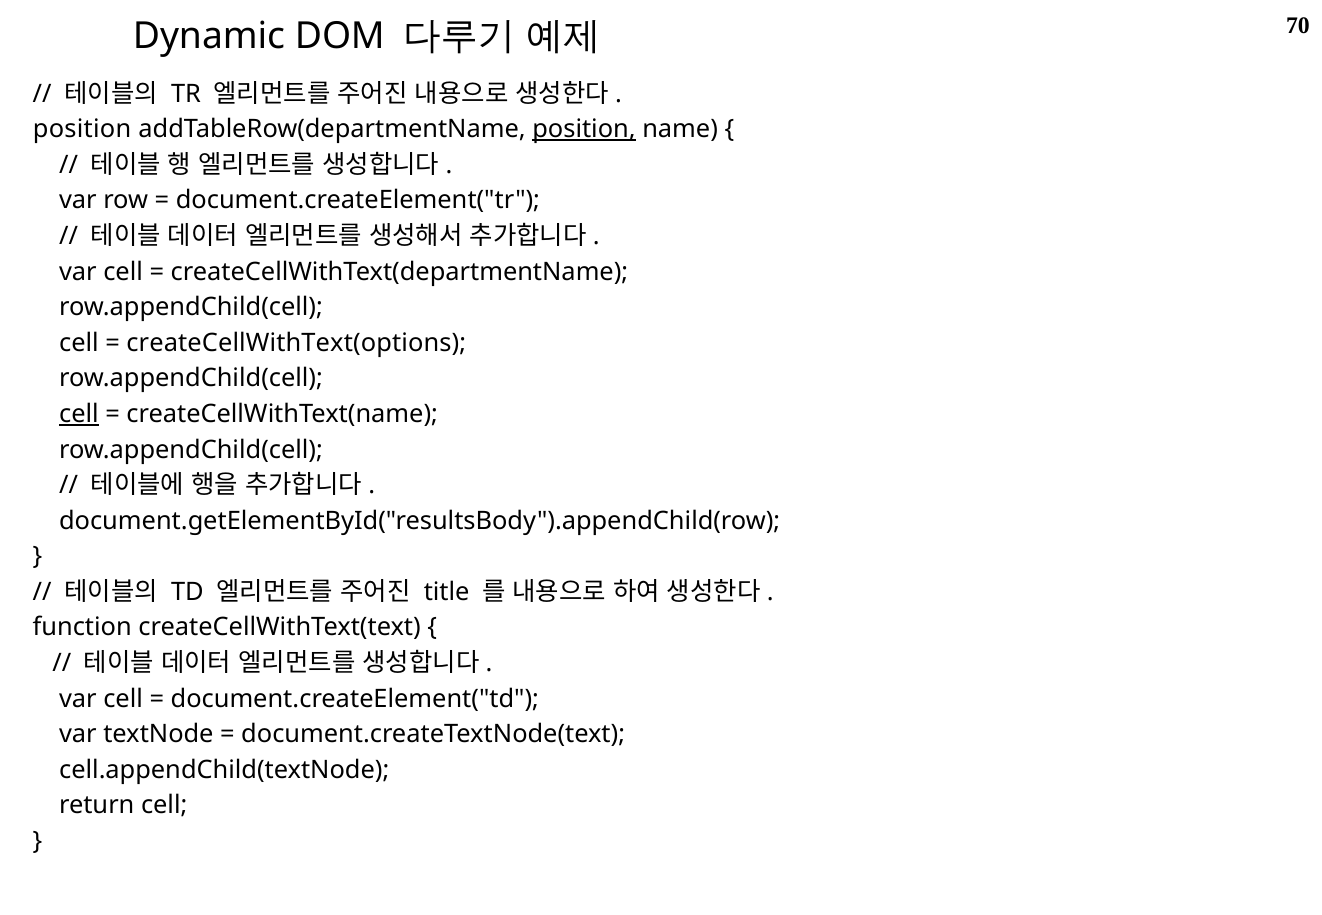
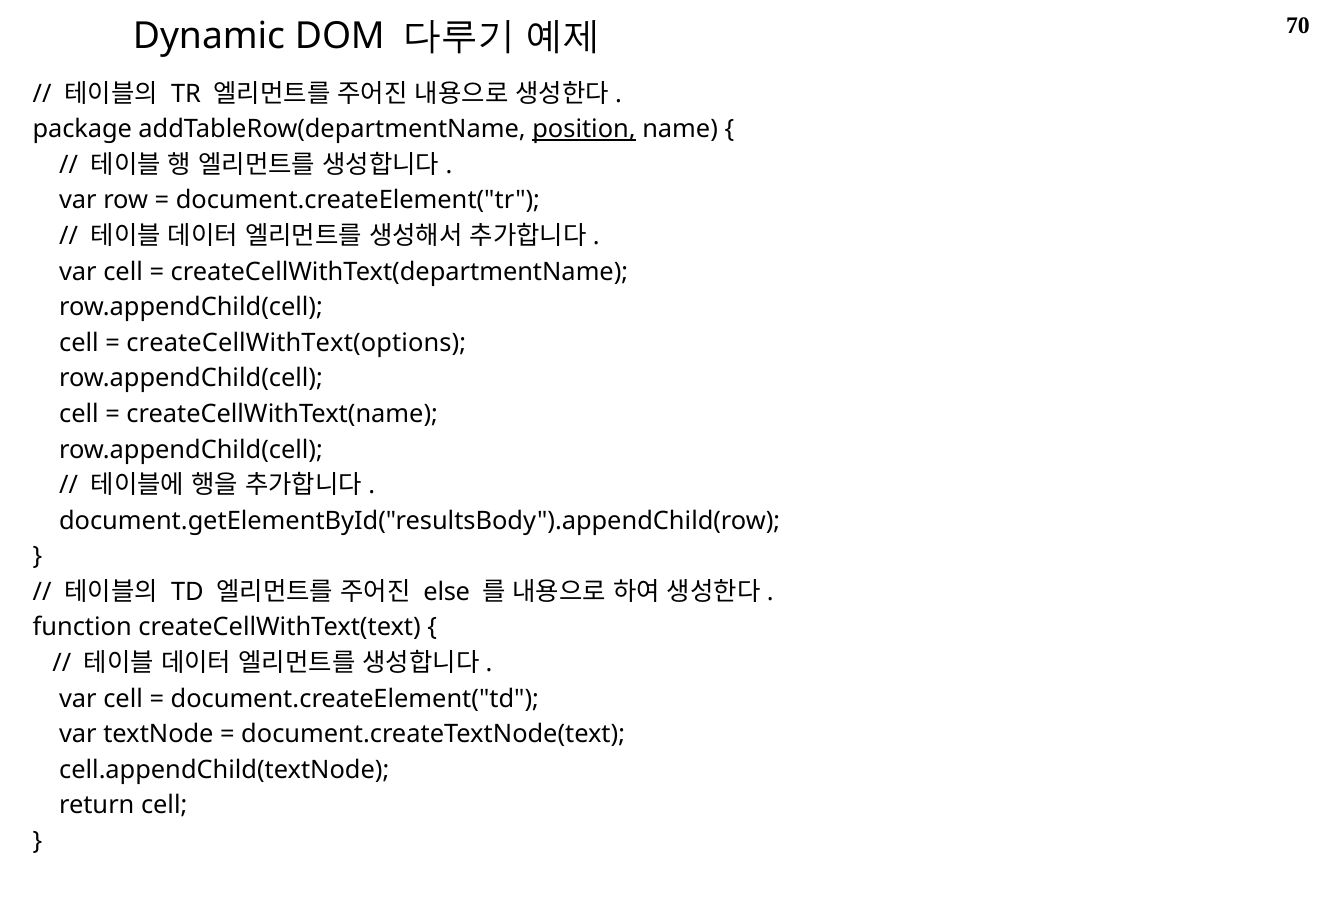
position at (82, 129): position -> package
cell at (79, 414) underline: present -> none
title: title -> else
